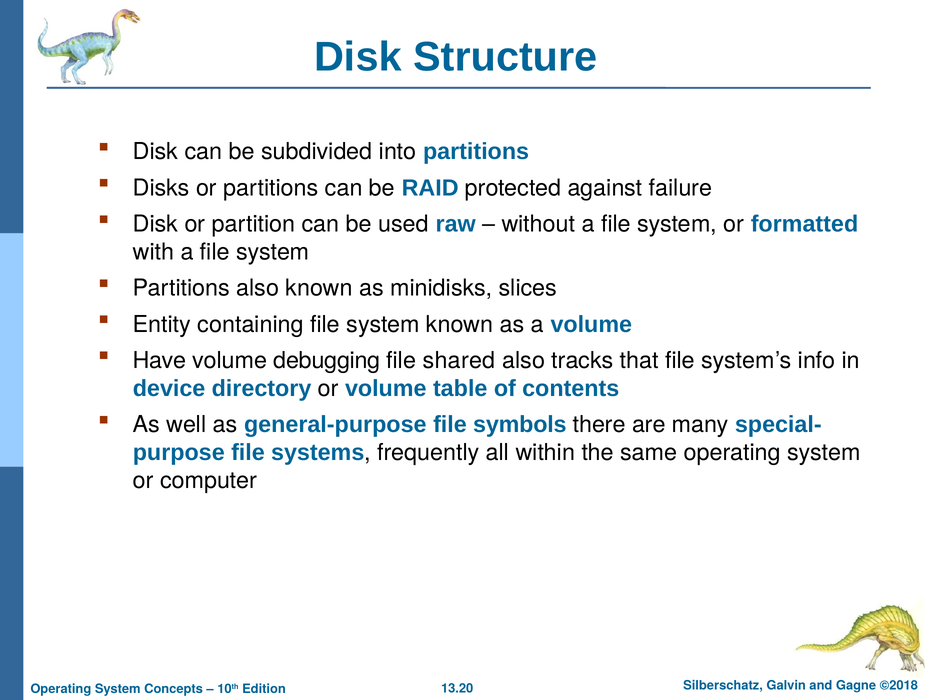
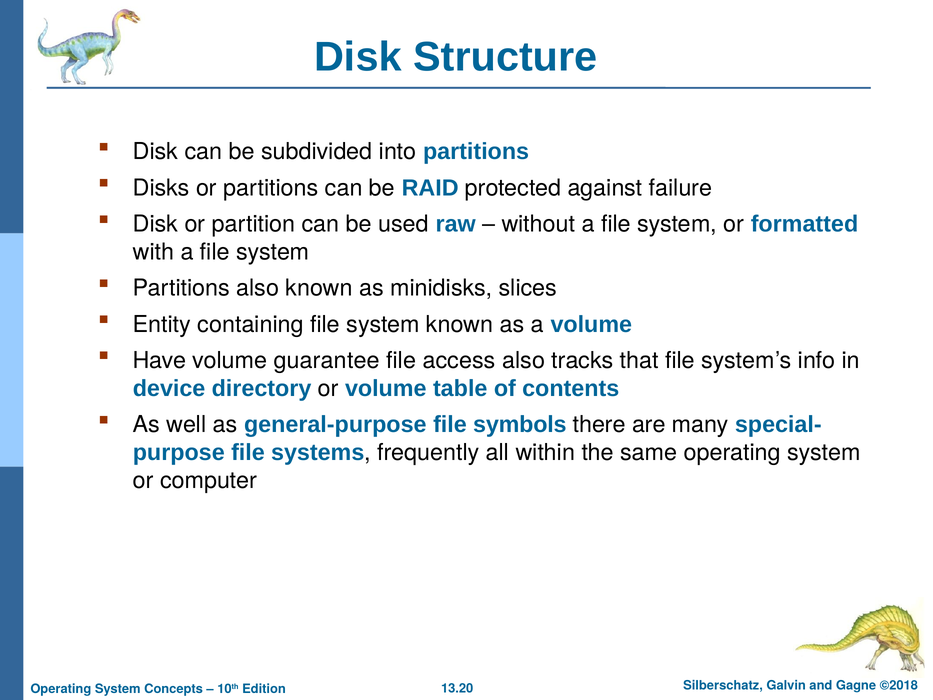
debugging: debugging -> guarantee
shared: shared -> access
